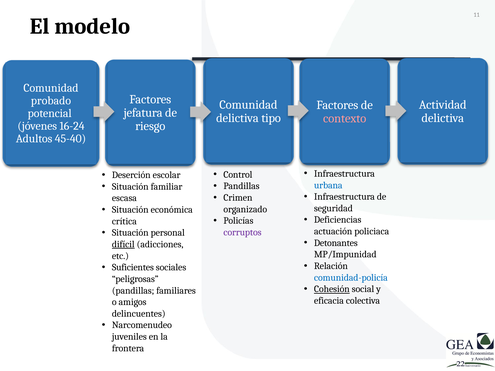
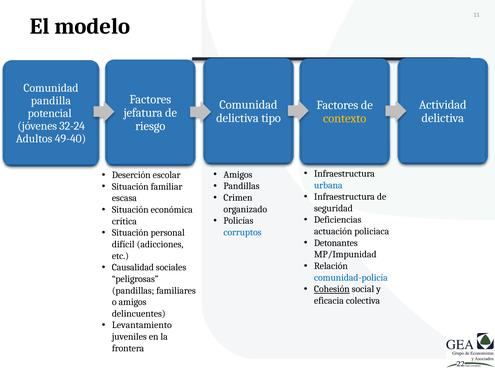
probado: probado -> pandilla
contexto colour: pink -> yellow
16-24: 16-24 -> 32-24
45-40: 45-40 -> 49-40
Control at (238, 175): Control -> Amigos
corruptos colour: purple -> blue
difícil underline: present -> none
Suficientes: Suficientes -> Causalidad
Narcomenudeo: Narcomenudeo -> Levantamiento
